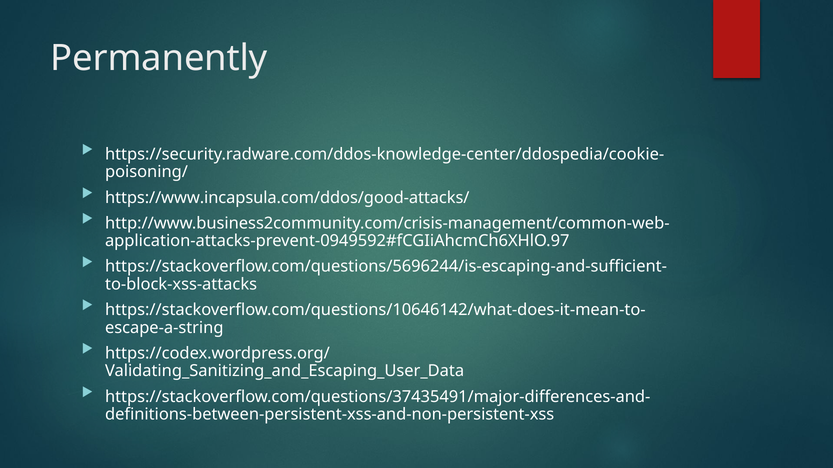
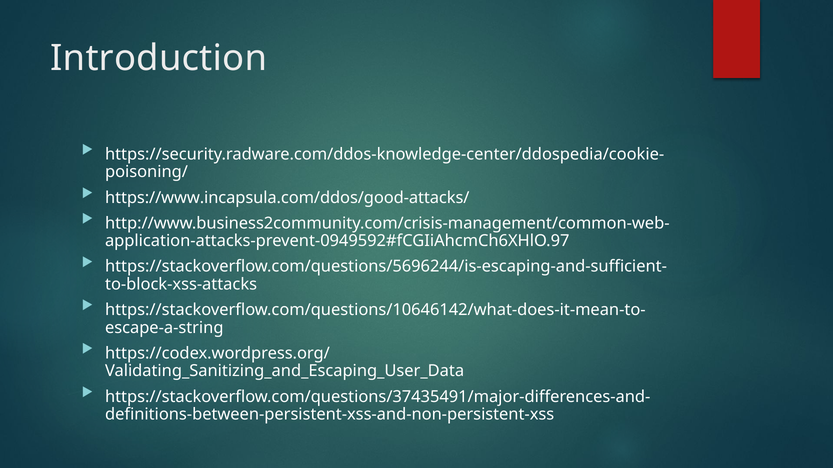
Permanently: Permanently -> Introduction
